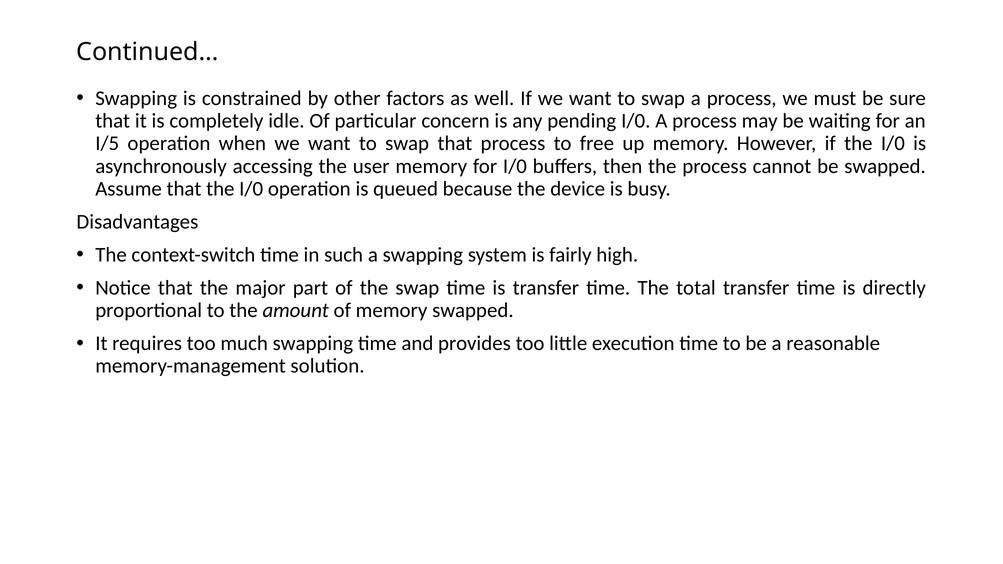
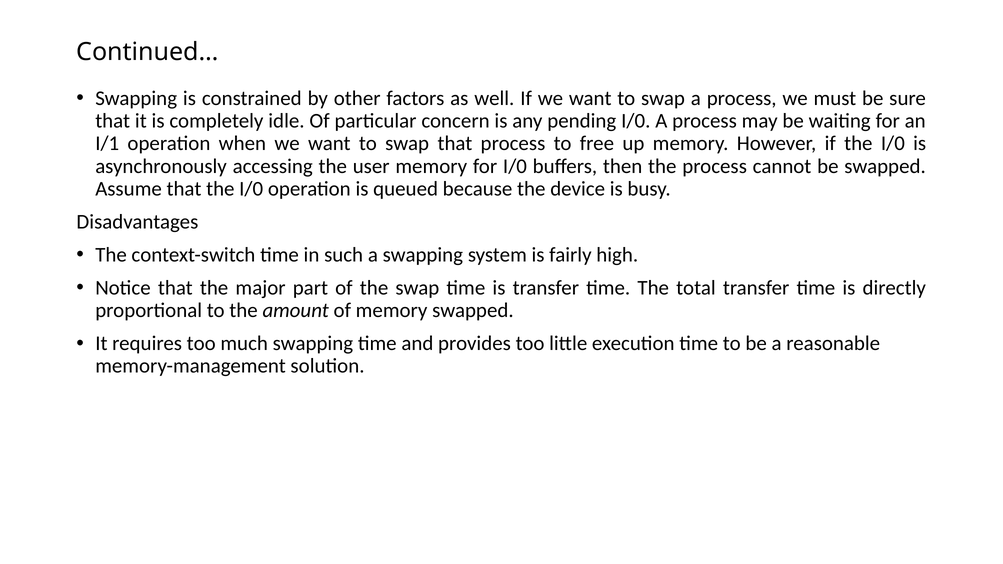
I/5: I/5 -> I/1
